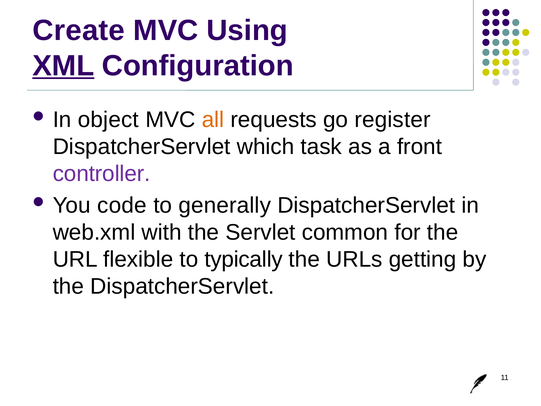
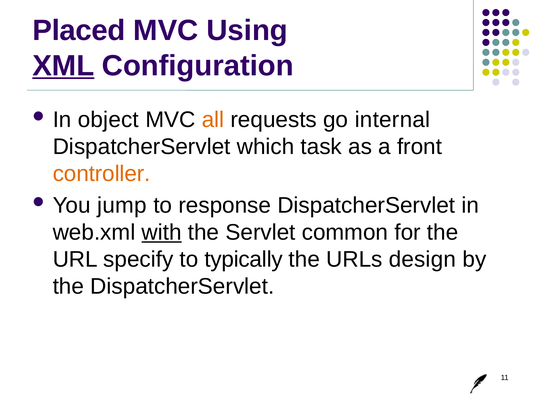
Create: Create -> Placed
register: register -> internal
controller colour: purple -> orange
code: code -> jump
generally: generally -> response
with underline: none -> present
flexible: flexible -> specify
getting: getting -> design
